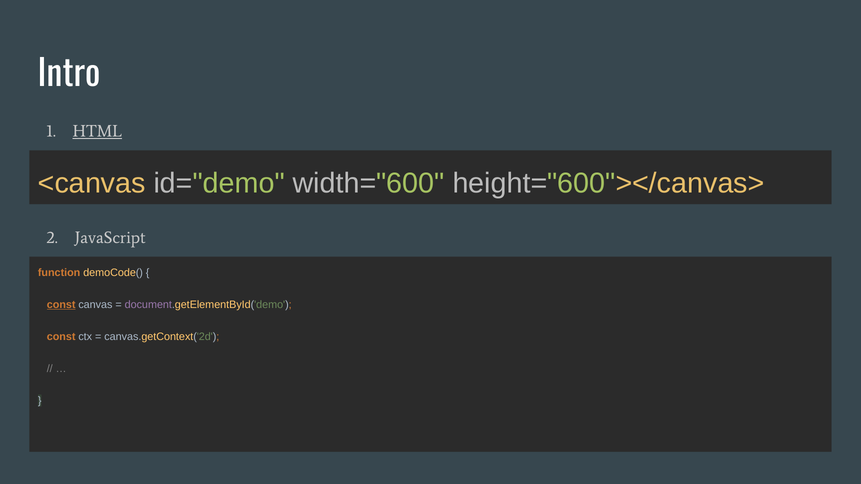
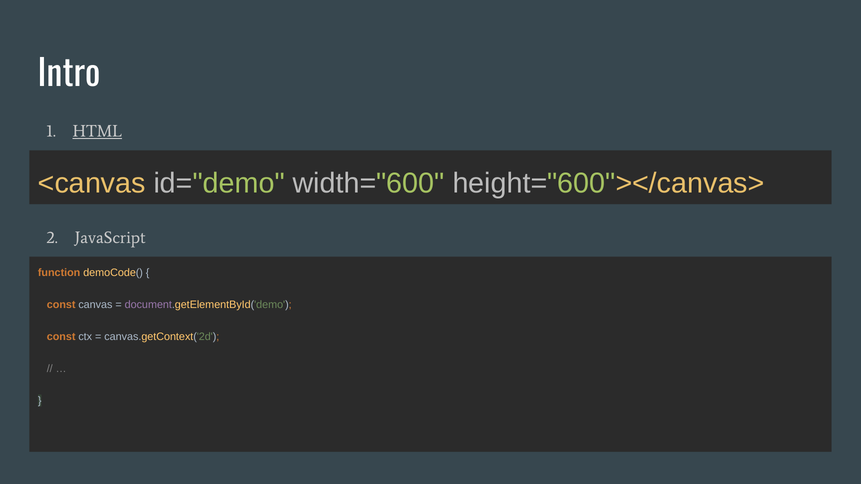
const at (61, 305) underline: present -> none
